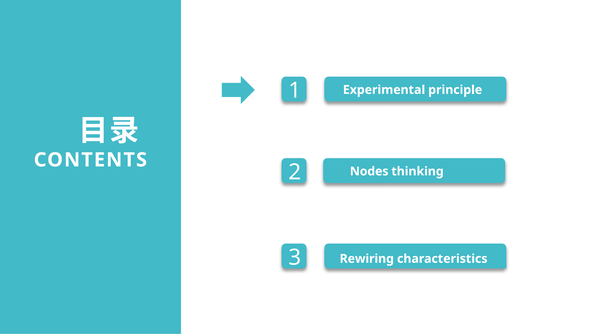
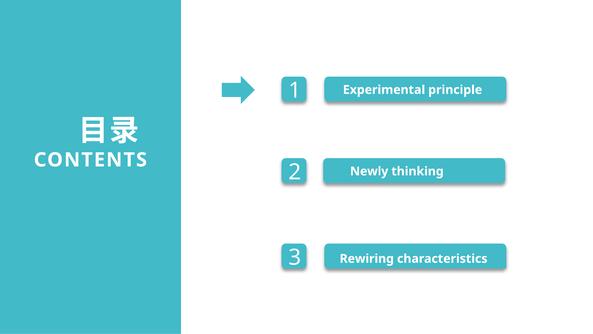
Nodes: Nodes -> Newly
